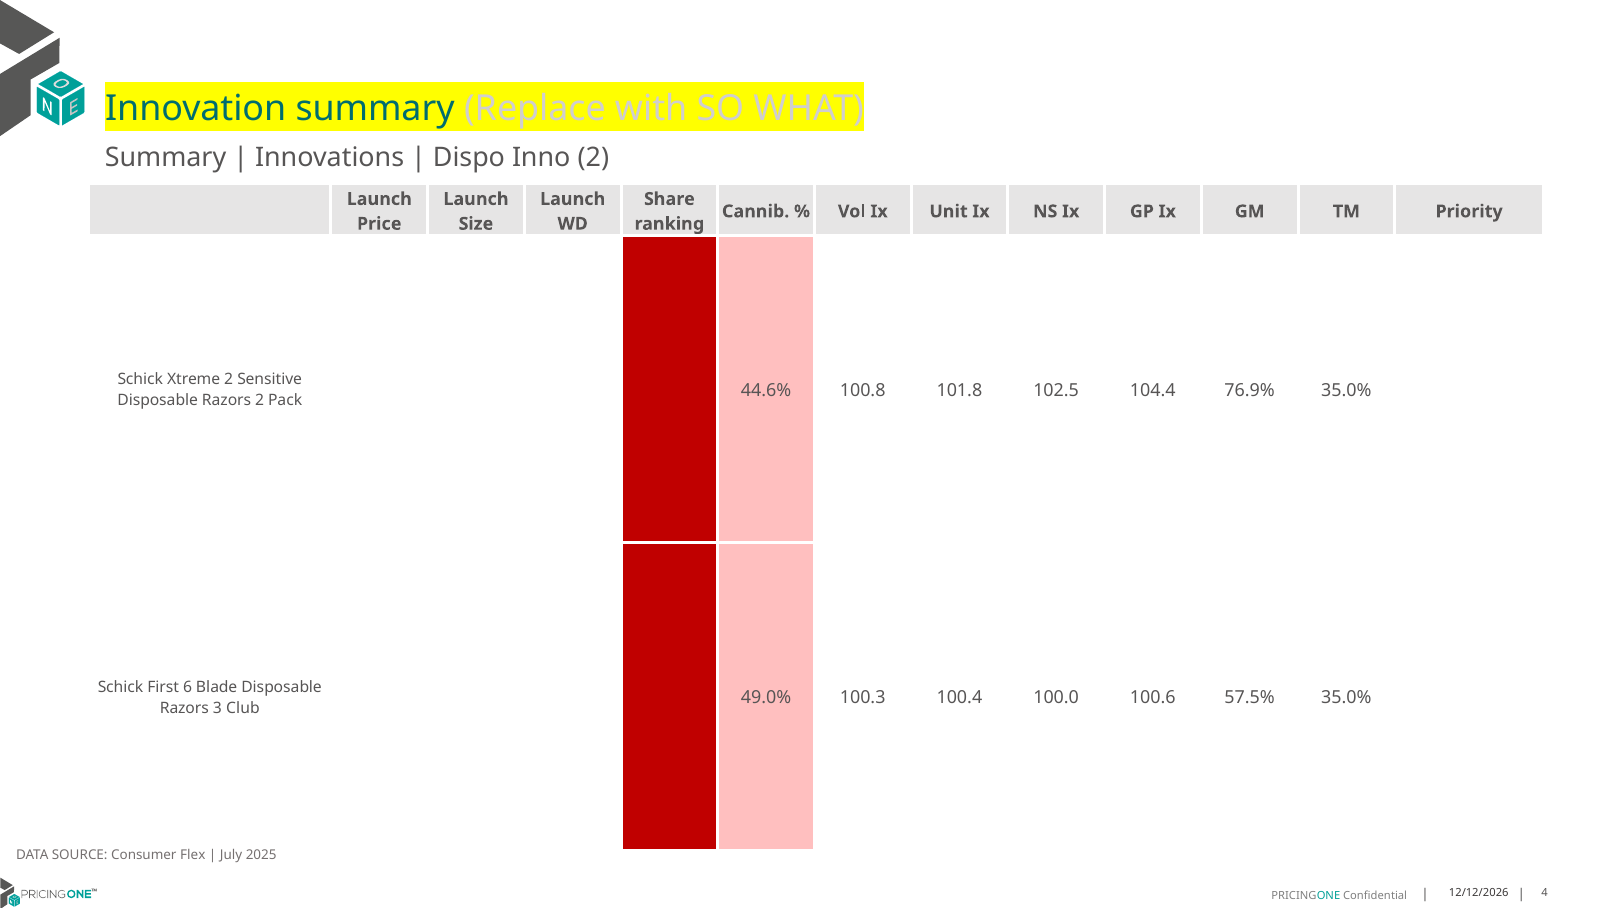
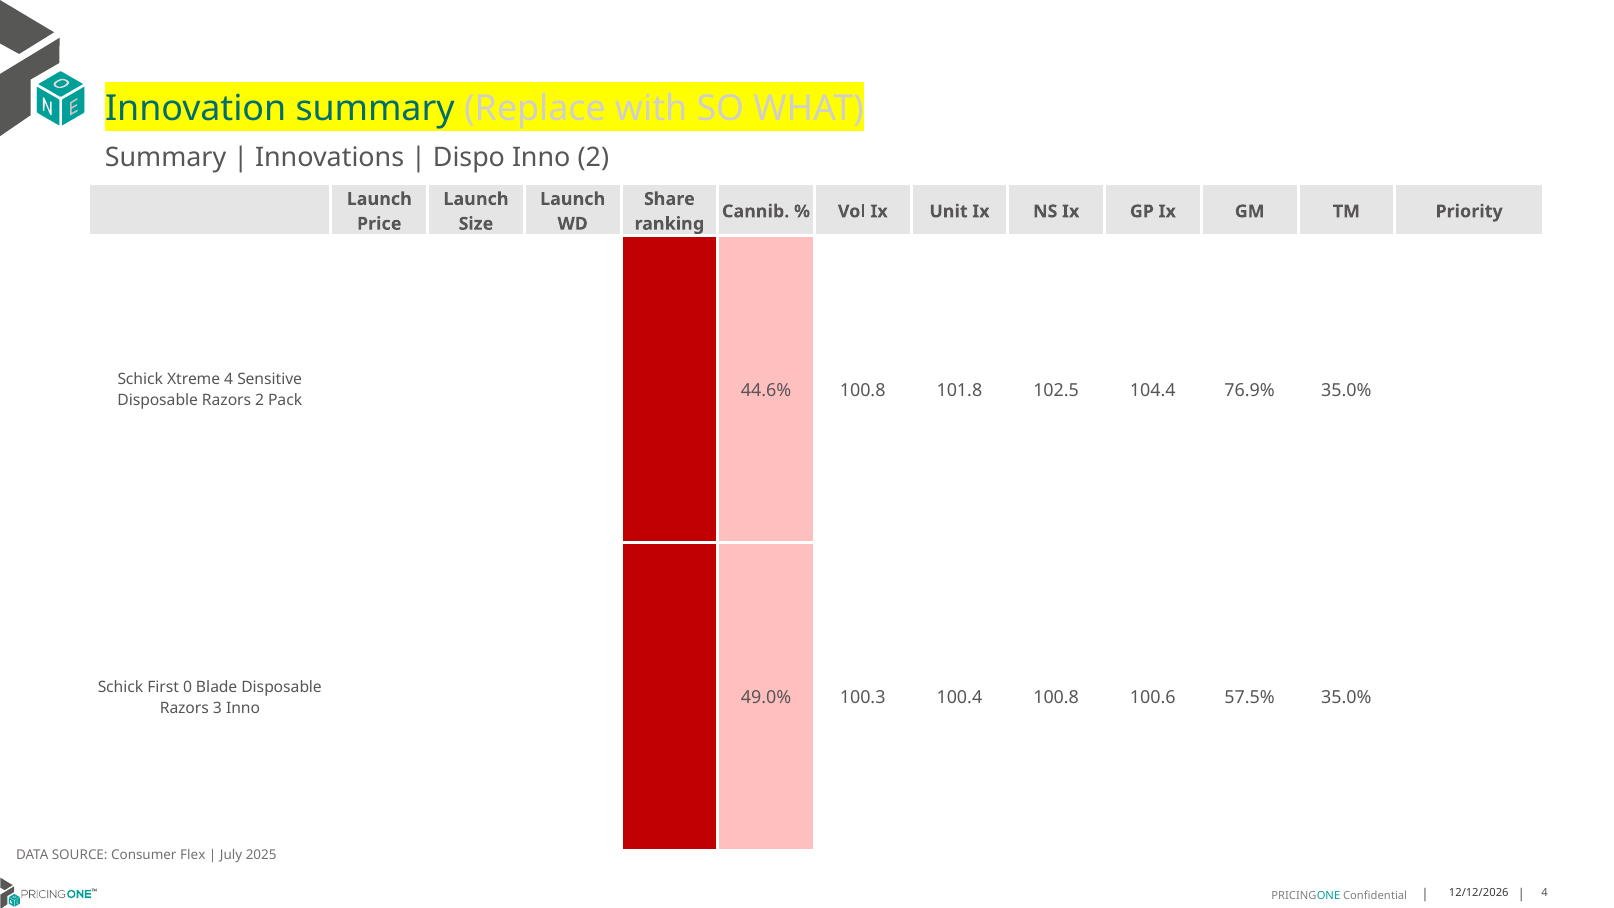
Xtreme 2: 2 -> 4
6: 6 -> 0
100.4 100.0: 100.0 -> 100.8
3 Club: Club -> Inno
